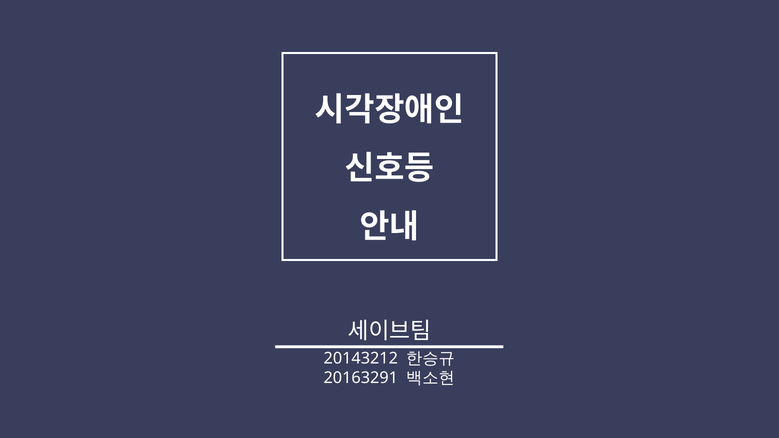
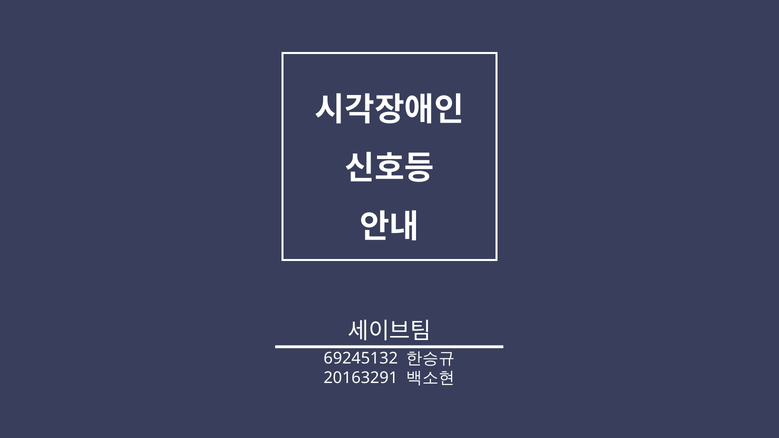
20143212: 20143212 -> 69245132
